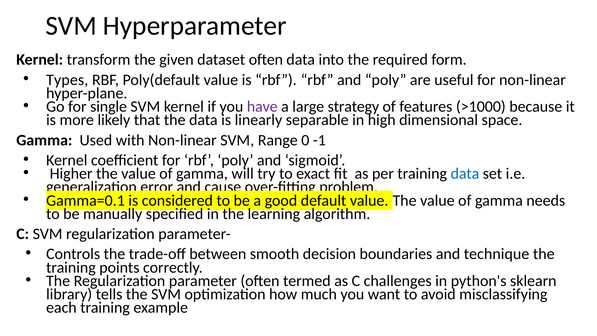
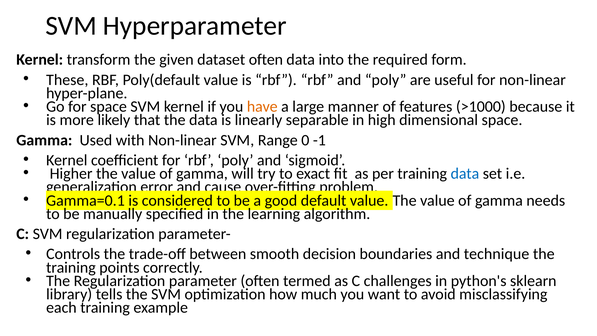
Types: Types -> These
for single: single -> space
have colour: purple -> orange
strategy: strategy -> manner
